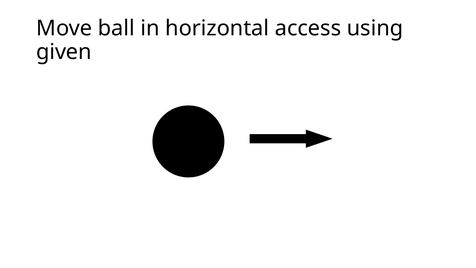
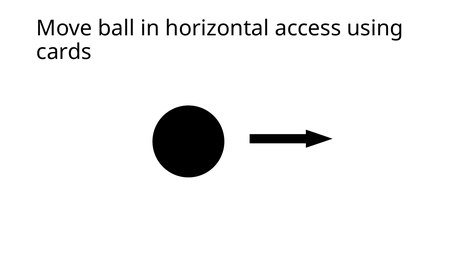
given: given -> cards
